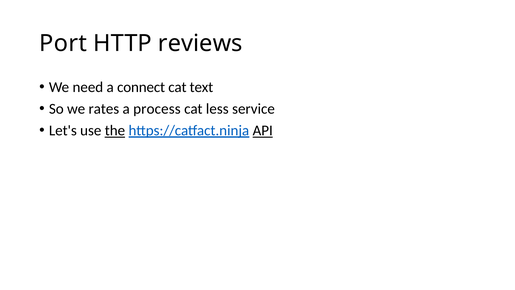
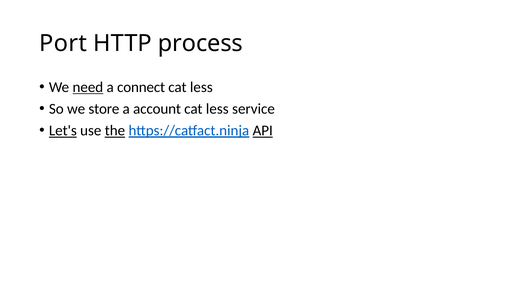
reviews: reviews -> process
need underline: none -> present
text at (201, 87): text -> less
rates: rates -> store
process: process -> account
Let's underline: none -> present
